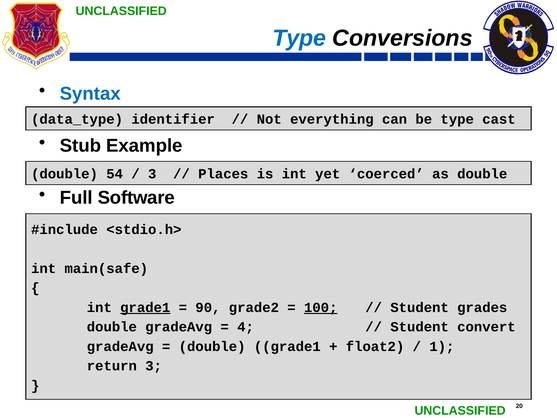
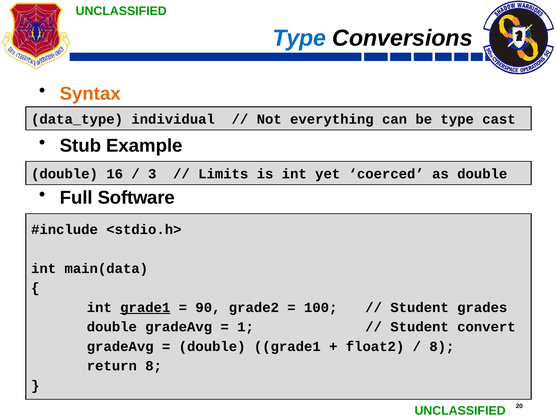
Syntax colour: blue -> orange
identifier: identifier -> individual
54: 54 -> 16
Places: Places -> Limits
main(safe: main(safe -> main(data
100 underline: present -> none
4: 4 -> 1
1 at (442, 346): 1 -> 8
return 3: 3 -> 8
